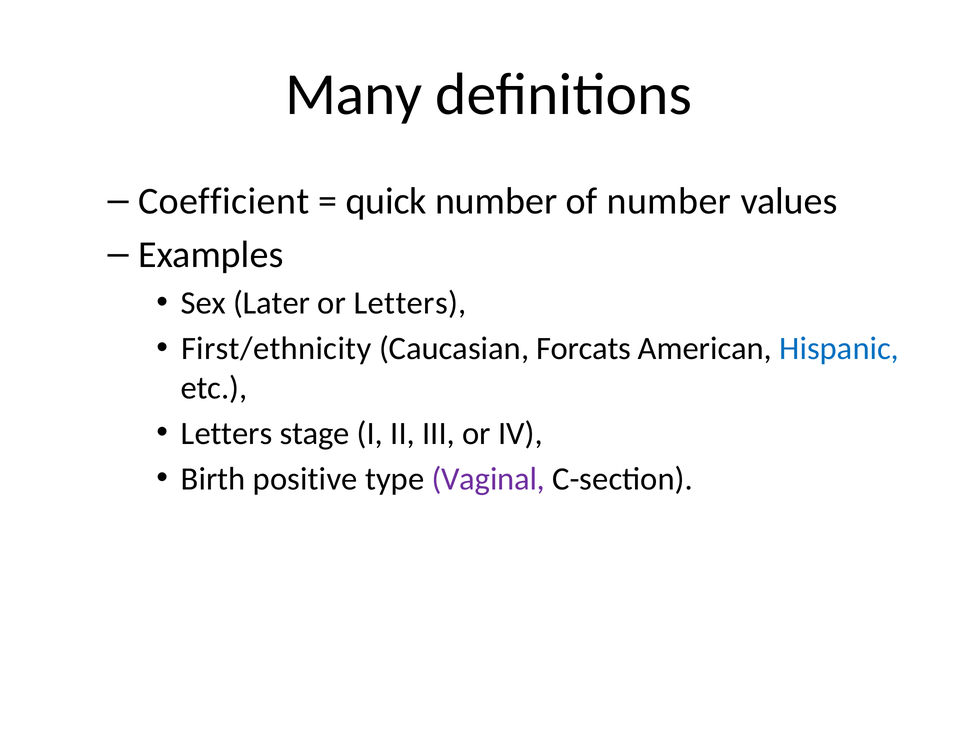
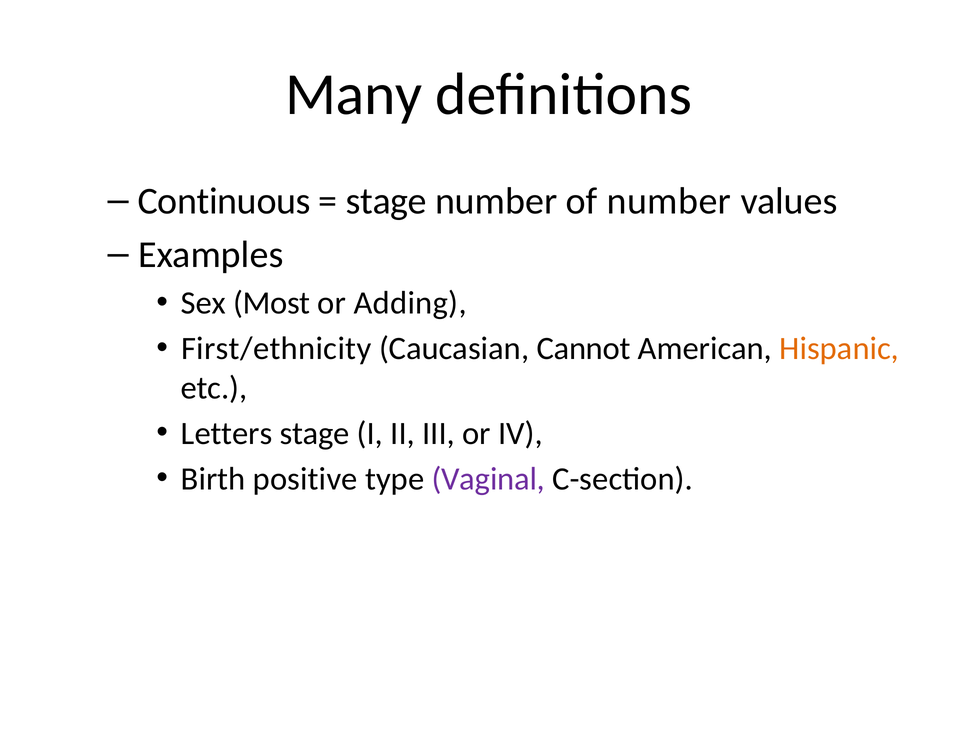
Coefficient: Coefficient -> Continuous
quick at (386, 202): quick -> stage
Later: Later -> Most
or Letters: Letters -> Adding
Forcats: Forcats -> Cannot
Hispanic colour: blue -> orange
